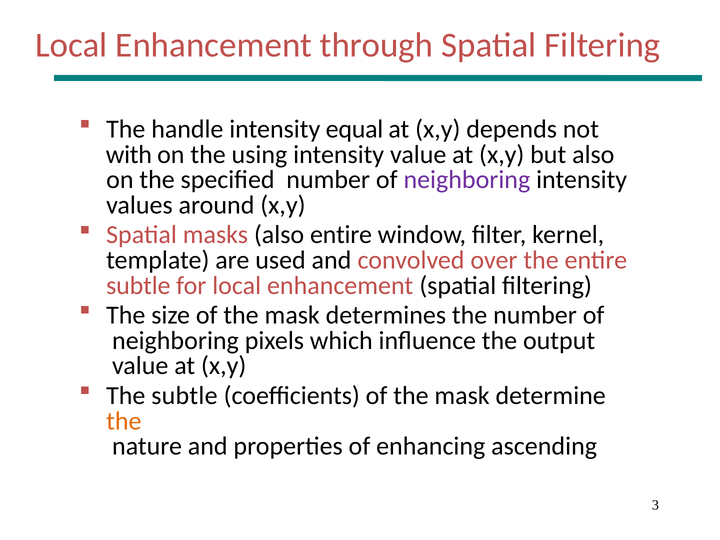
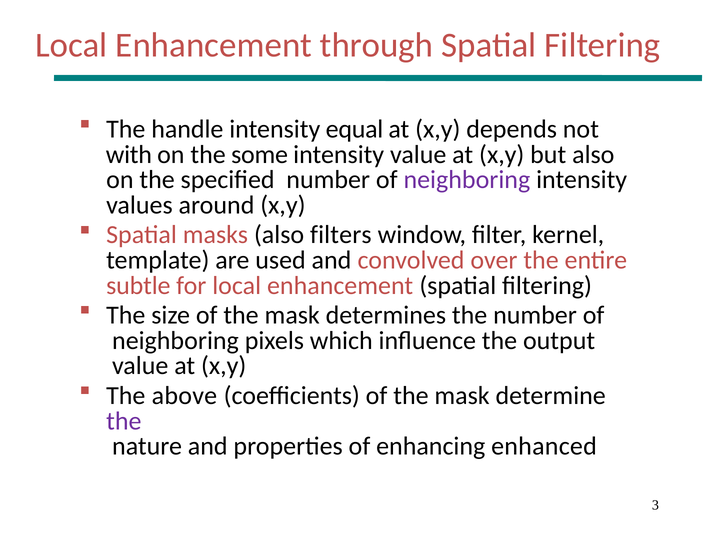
using: using -> some
also entire: entire -> filters
The subtle: subtle -> above
the at (124, 421) colour: orange -> purple
ascending: ascending -> enhanced
